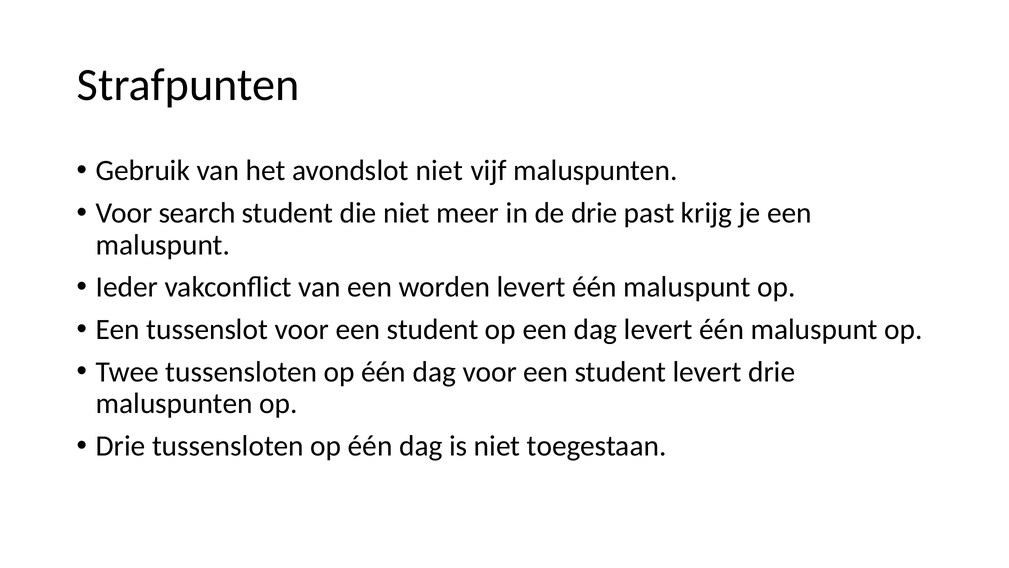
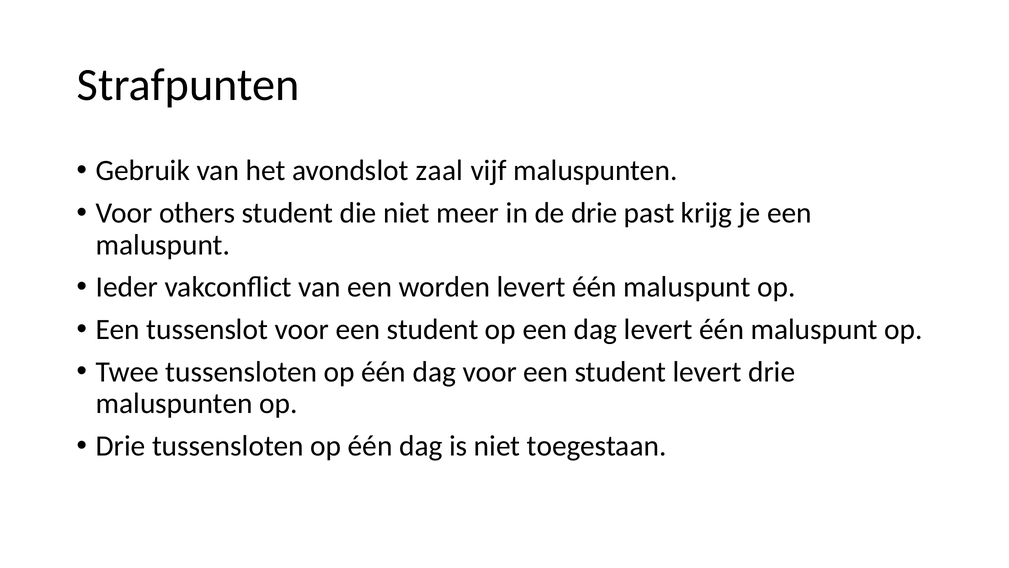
avondslot niet: niet -> zaal
search: search -> others
